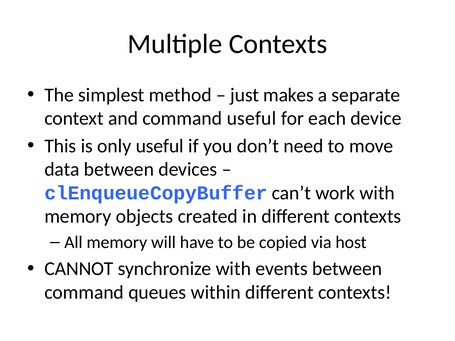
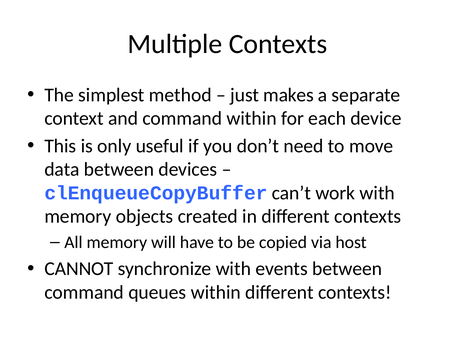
command useful: useful -> within
